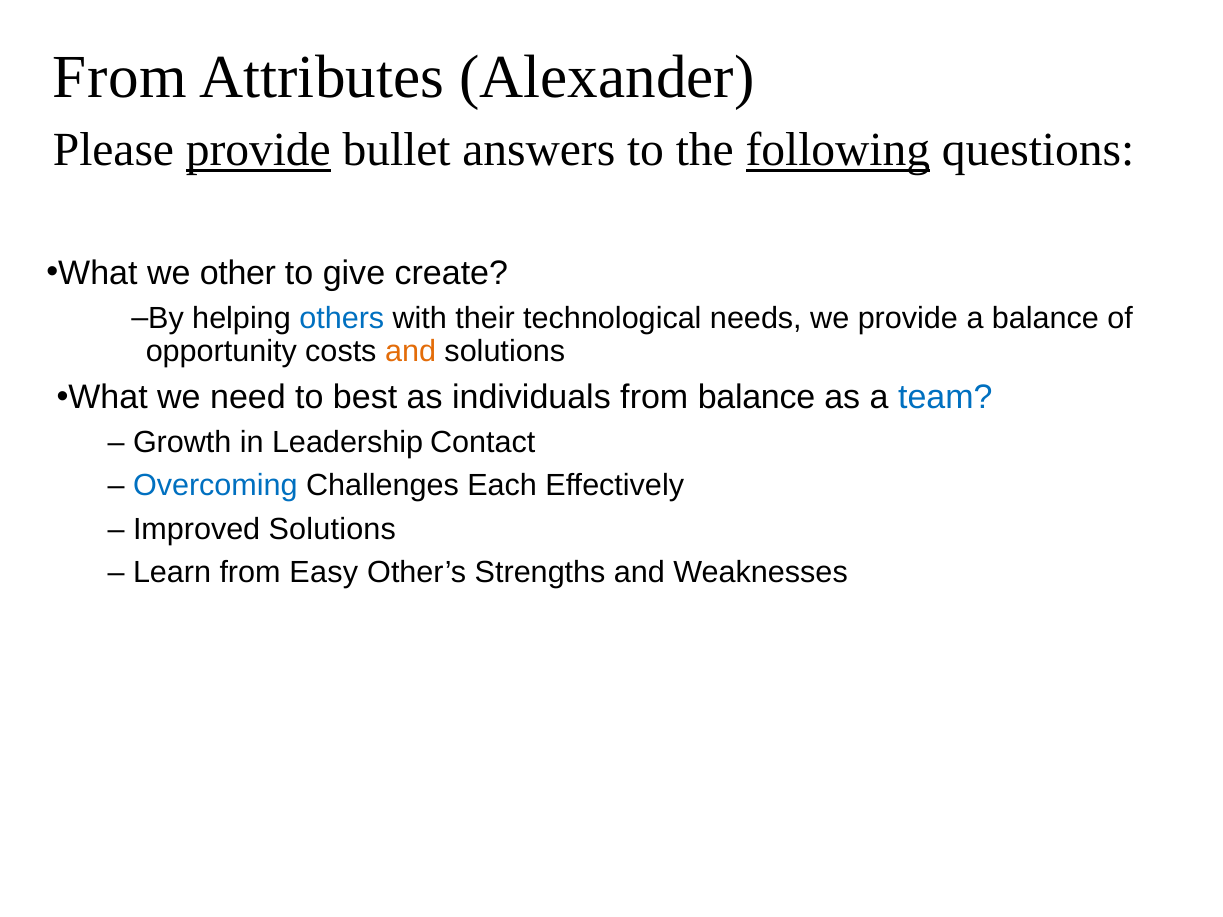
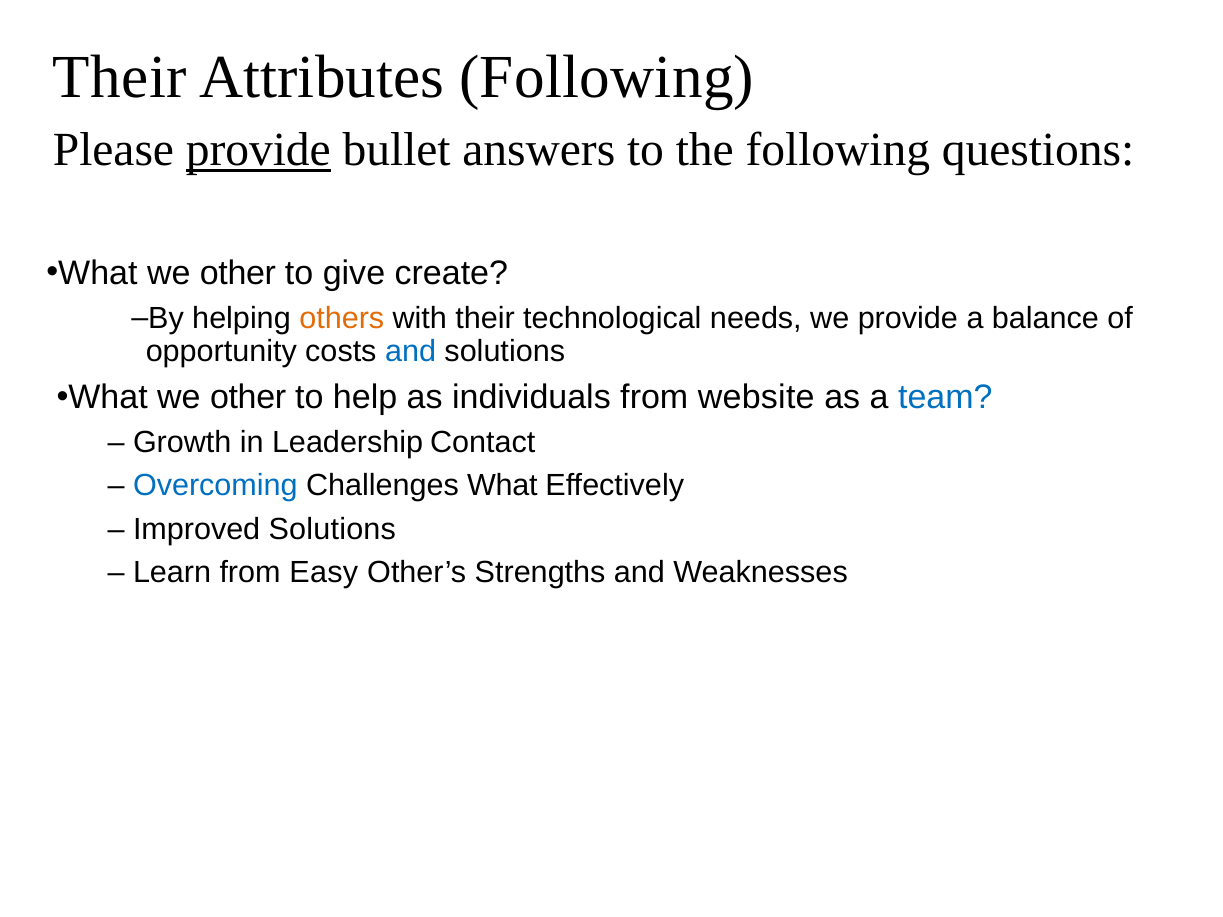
From at (120, 78): From -> Their
Attributes Alexander: Alexander -> Following
following at (838, 150) underline: present -> none
others colour: blue -> orange
and at (411, 352) colour: orange -> blue
need at (248, 398): need -> other
best: best -> help
from balance: balance -> website
Challenges Each: Each -> What
